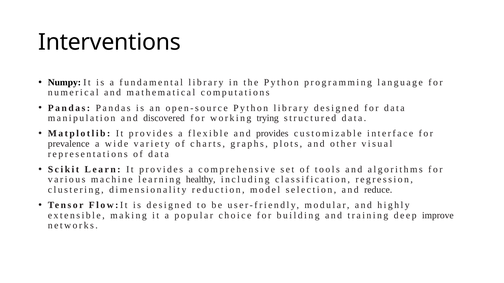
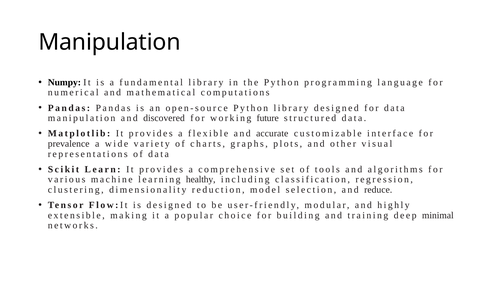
Interventions at (110, 42): Interventions -> Manipulation
trying: trying -> future
and provides: provides -> accurate
improve: improve -> minimal
